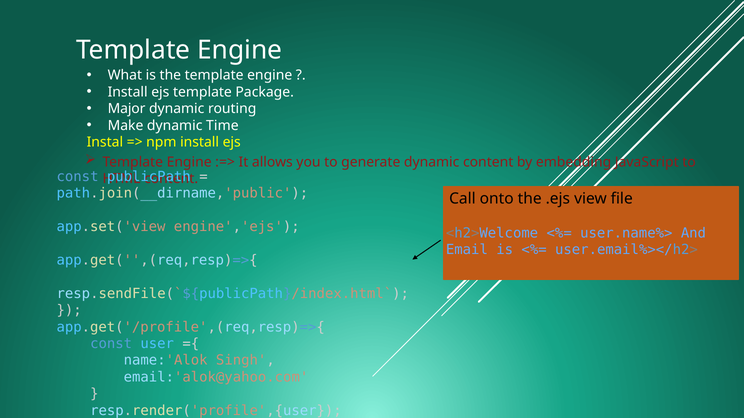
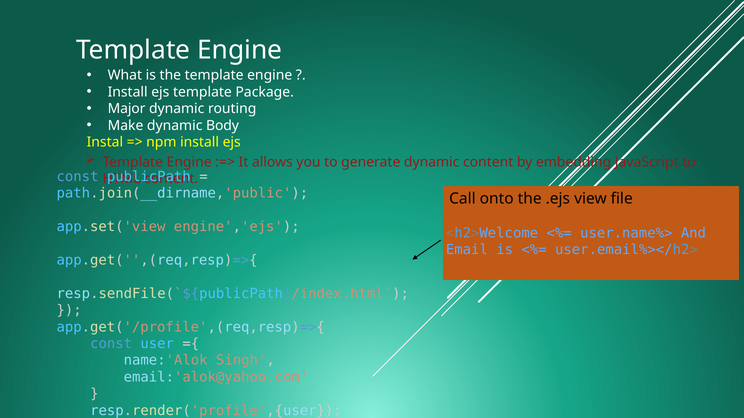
Time: Time -> Body
